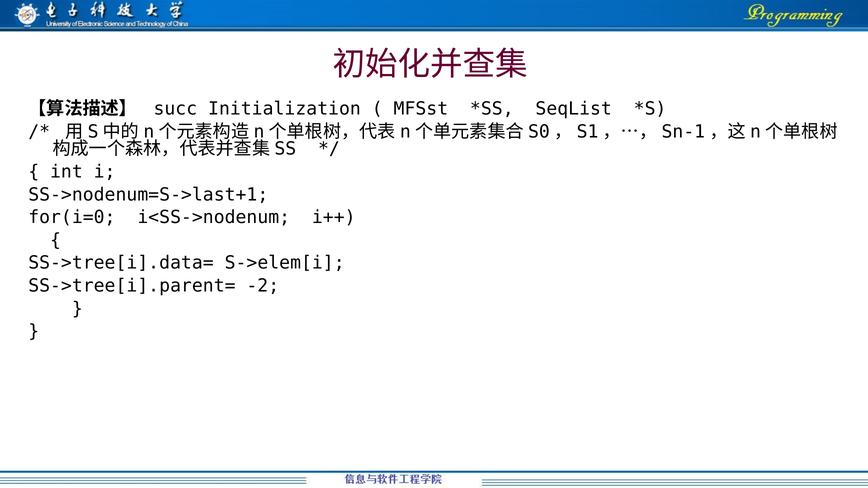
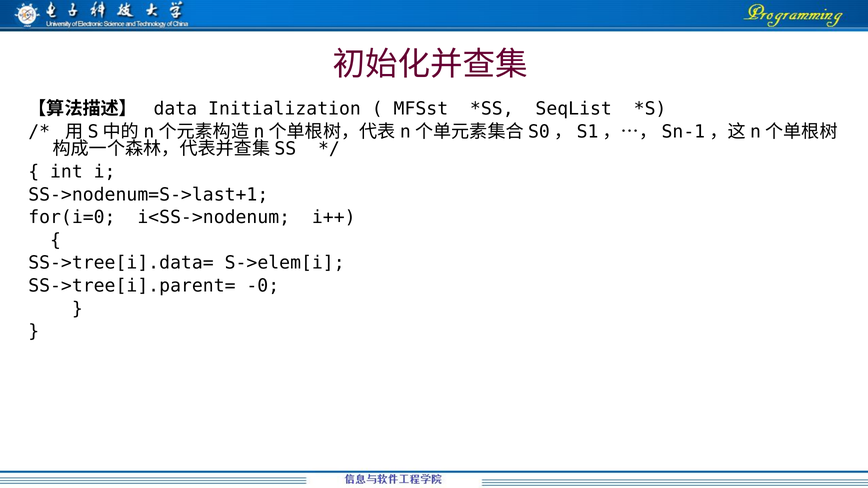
succ: succ -> data
-2: -2 -> -0
